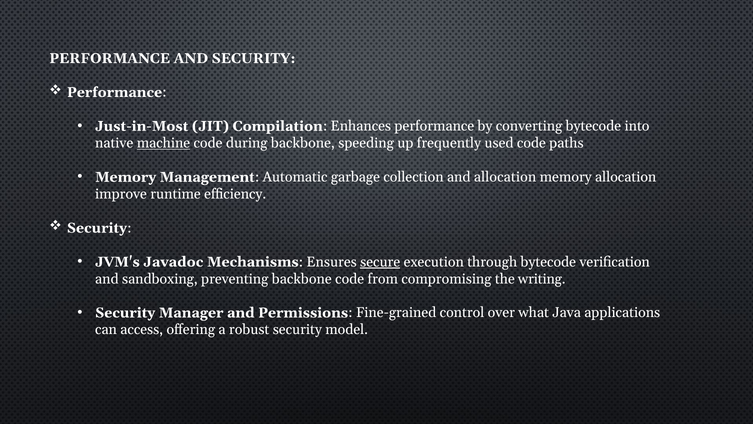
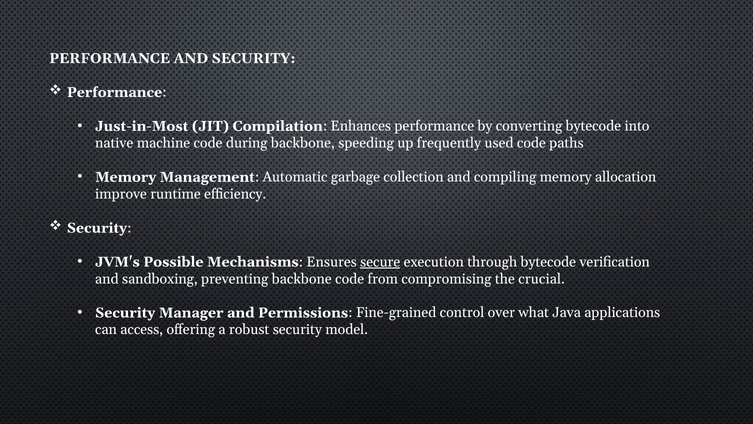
machine underline: present -> none
and allocation: allocation -> compiling
Javadoc: Javadoc -> Possible
writing: writing -> crucial
